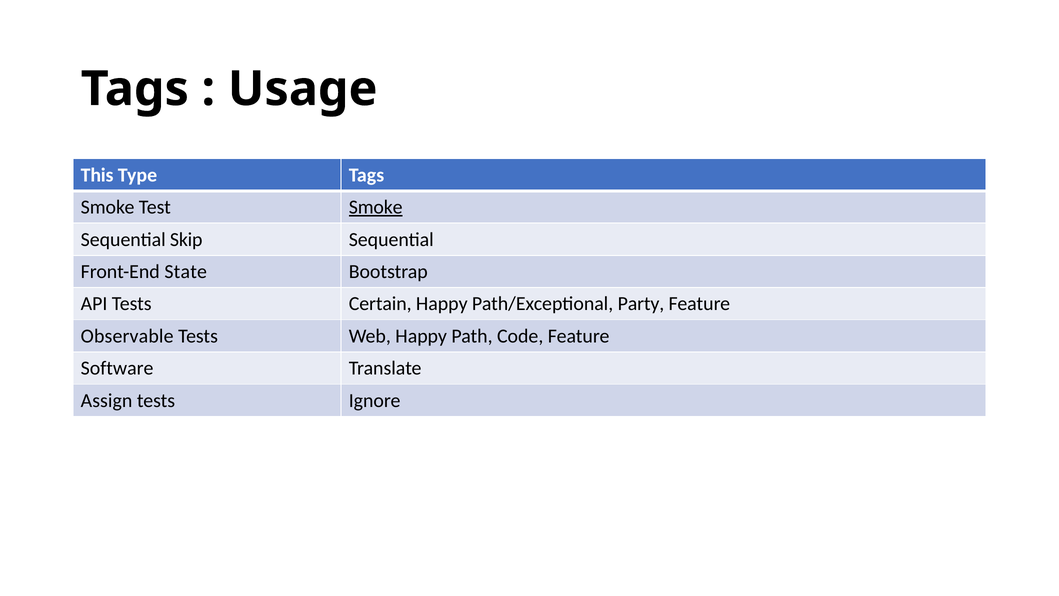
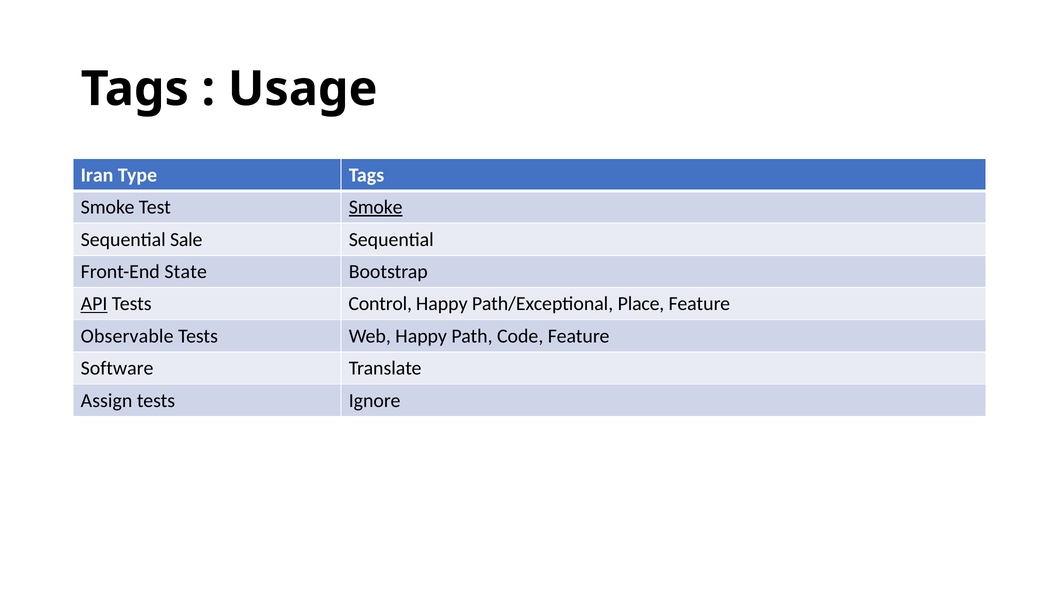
This: This -> Iran
Skip: Skip -> Sale
API underline: none -> present
Certain: Certain -> Control
Party: Party -> Place
